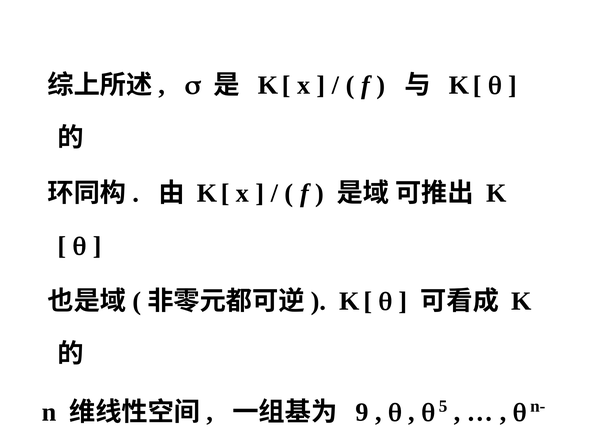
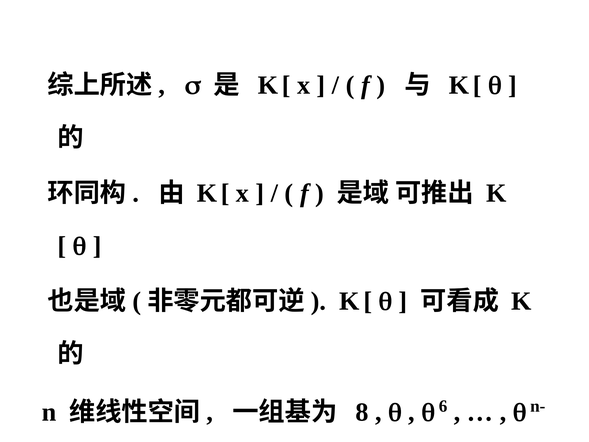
9: 9 -> 8
5: 5 -> 6
